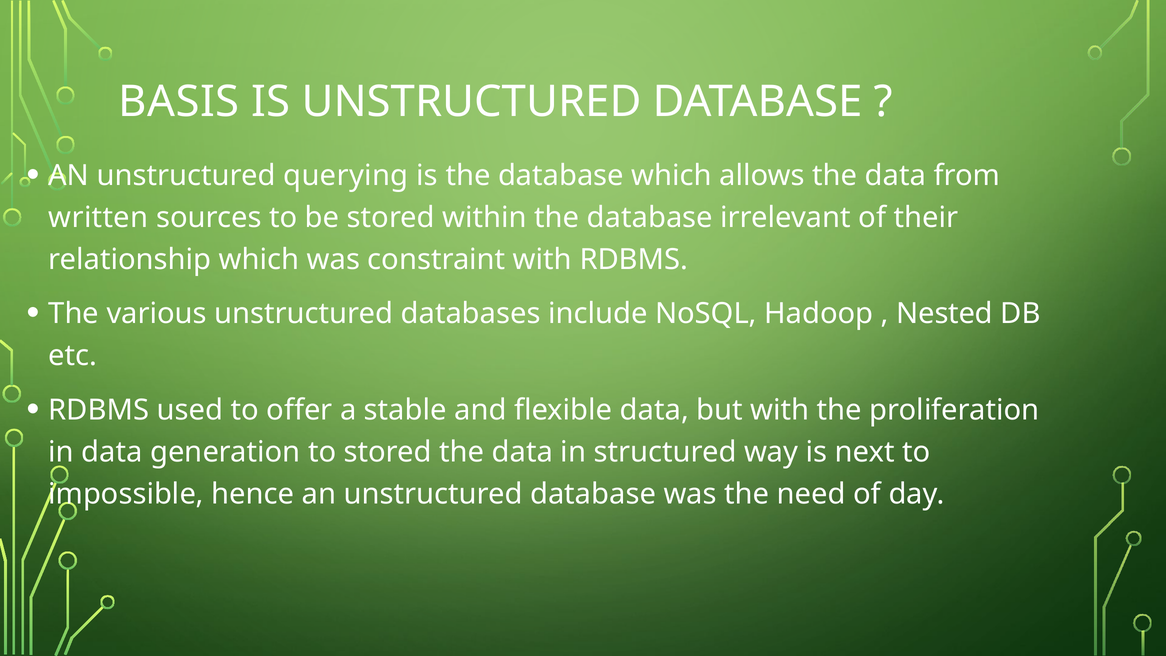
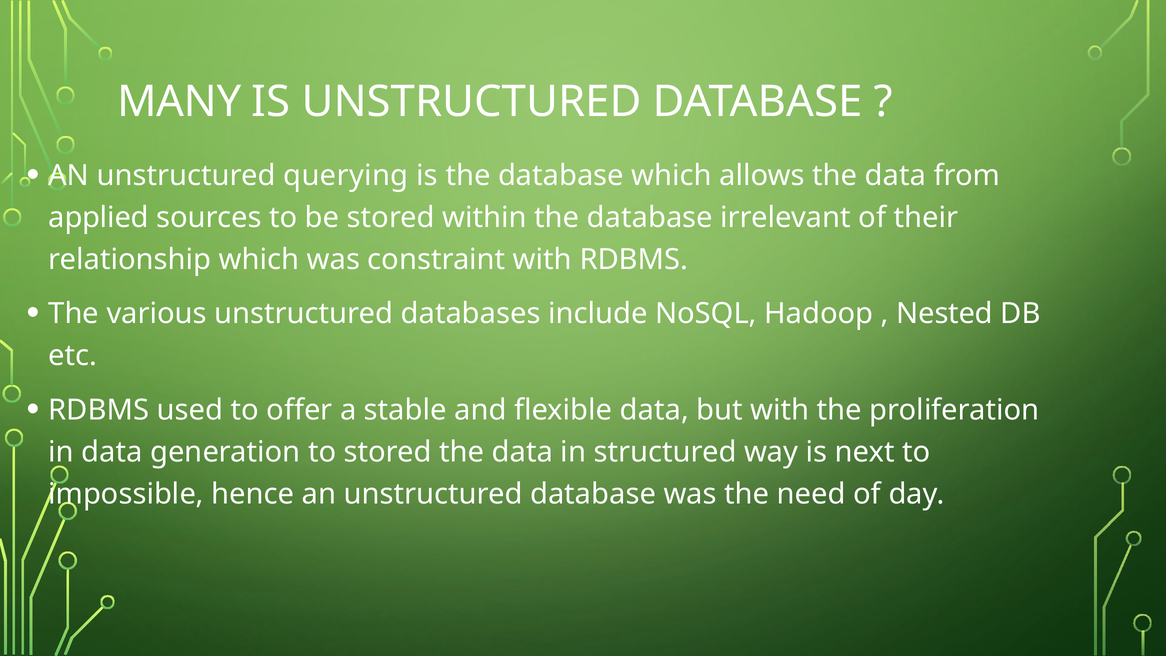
BASIS: BASIS -> MANY
written: written -> applied
